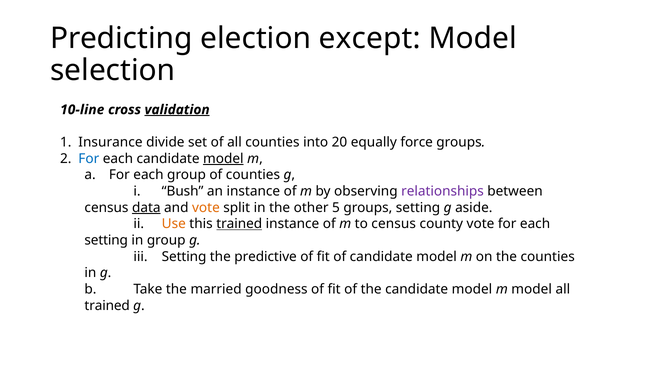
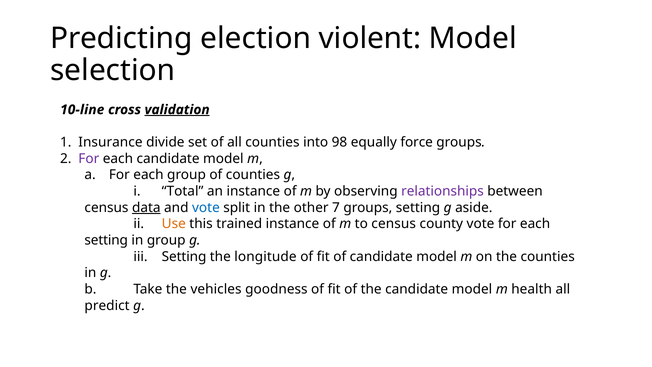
except: except -> violent
20: 20 -> 98
For at (89, 159) colour: blue -> purple
model at (223, 159) underline: present -> none
Bush: Bush -> Total
vote at (206, 207) colour: orange -> blue
5: 5 -> 7
trained at (239, 224) underline: present -> none
predictive: predictive -> longitude
married: married -> vehicles
m model: model -> health
trained at (107, 305): trained -> predict
